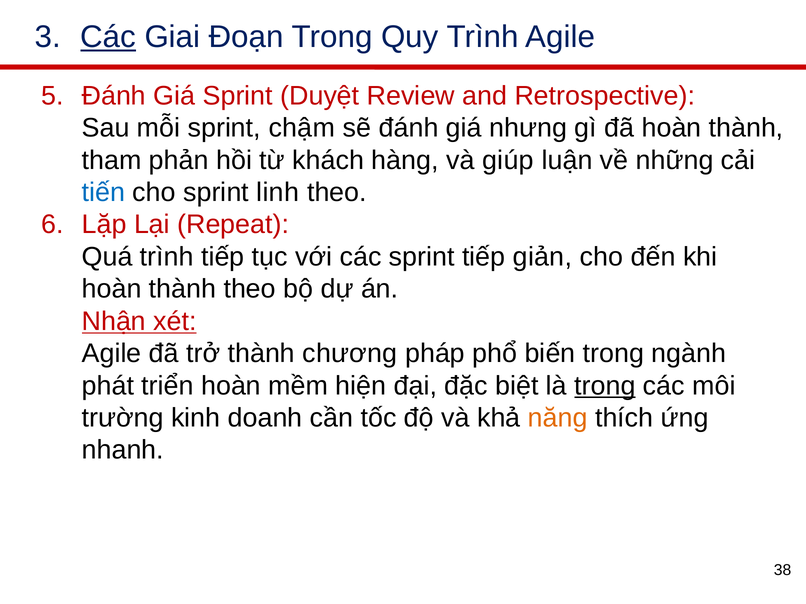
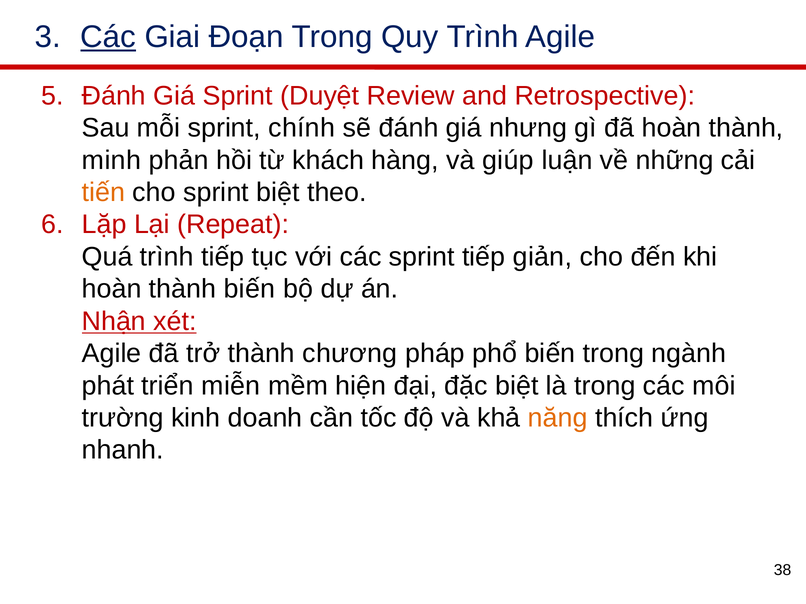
chậm: chậm -> chính
tham: tham -> minh
tiến colour: blue -> orange
sprint linh: linh -> biệt
thành theo: theo -> biến
triển hoàn: hoàn -> miễn
trong at (605, 386) underline: present -> none
